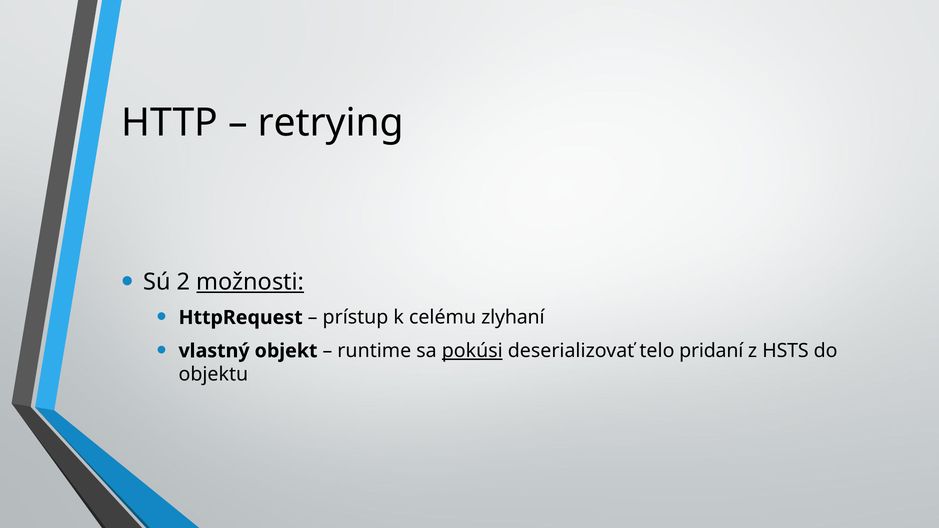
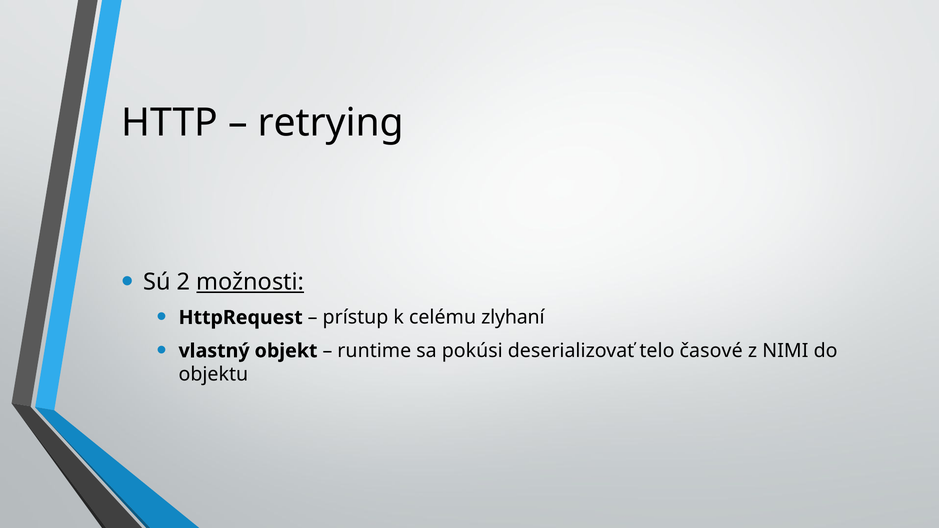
pokúsi underline: present -> none
pridaní: pridaní -> časové
HSTS: HSTS -> NIMI
